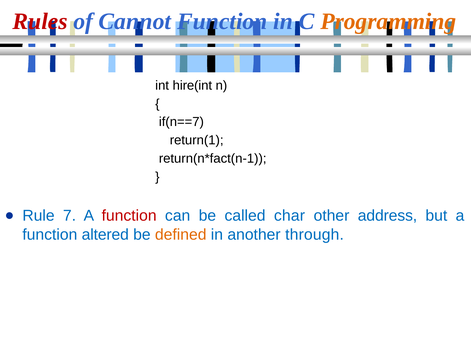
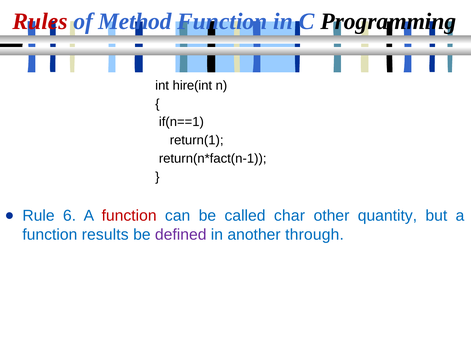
Cannot: Cannot -> Method
Programming colour: orange -> black
if(n==7: if(n==7 -> if(n==1
7: 7 -> 6
address: address -> quantity
altered: altered -> results
defined colour: orange -> purple
